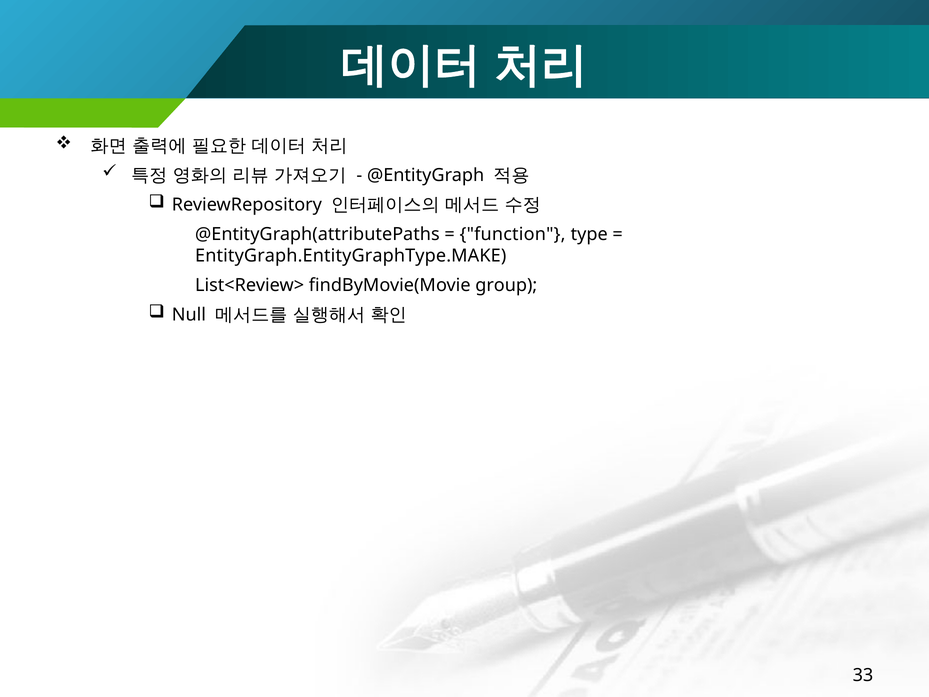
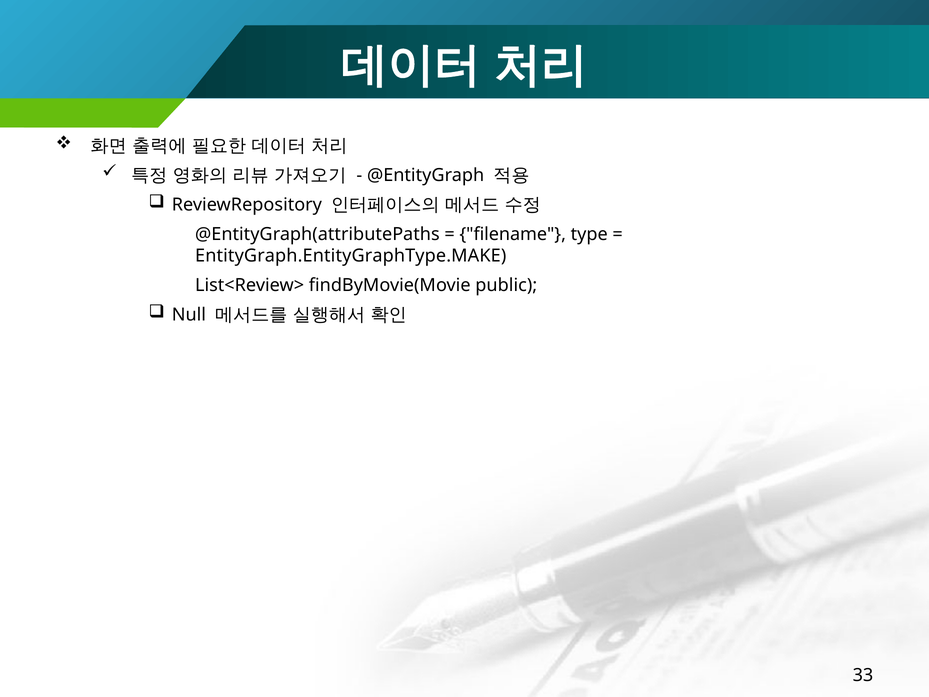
function: function -> filename
group: group -> public
